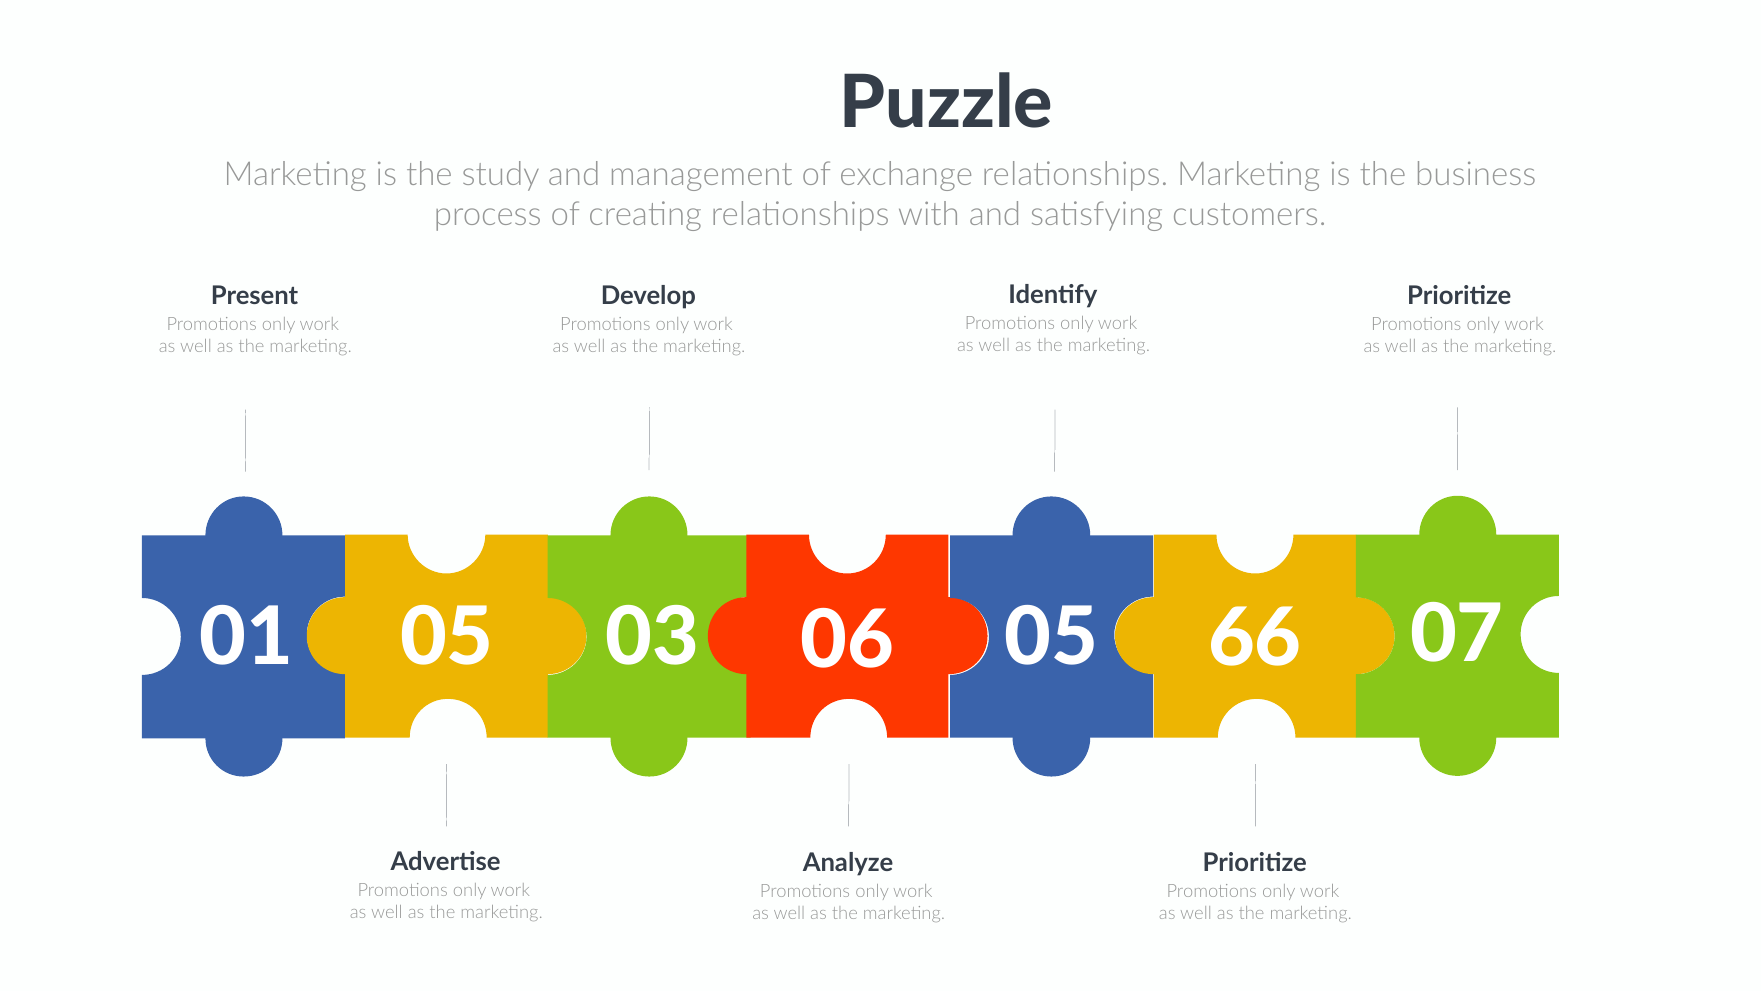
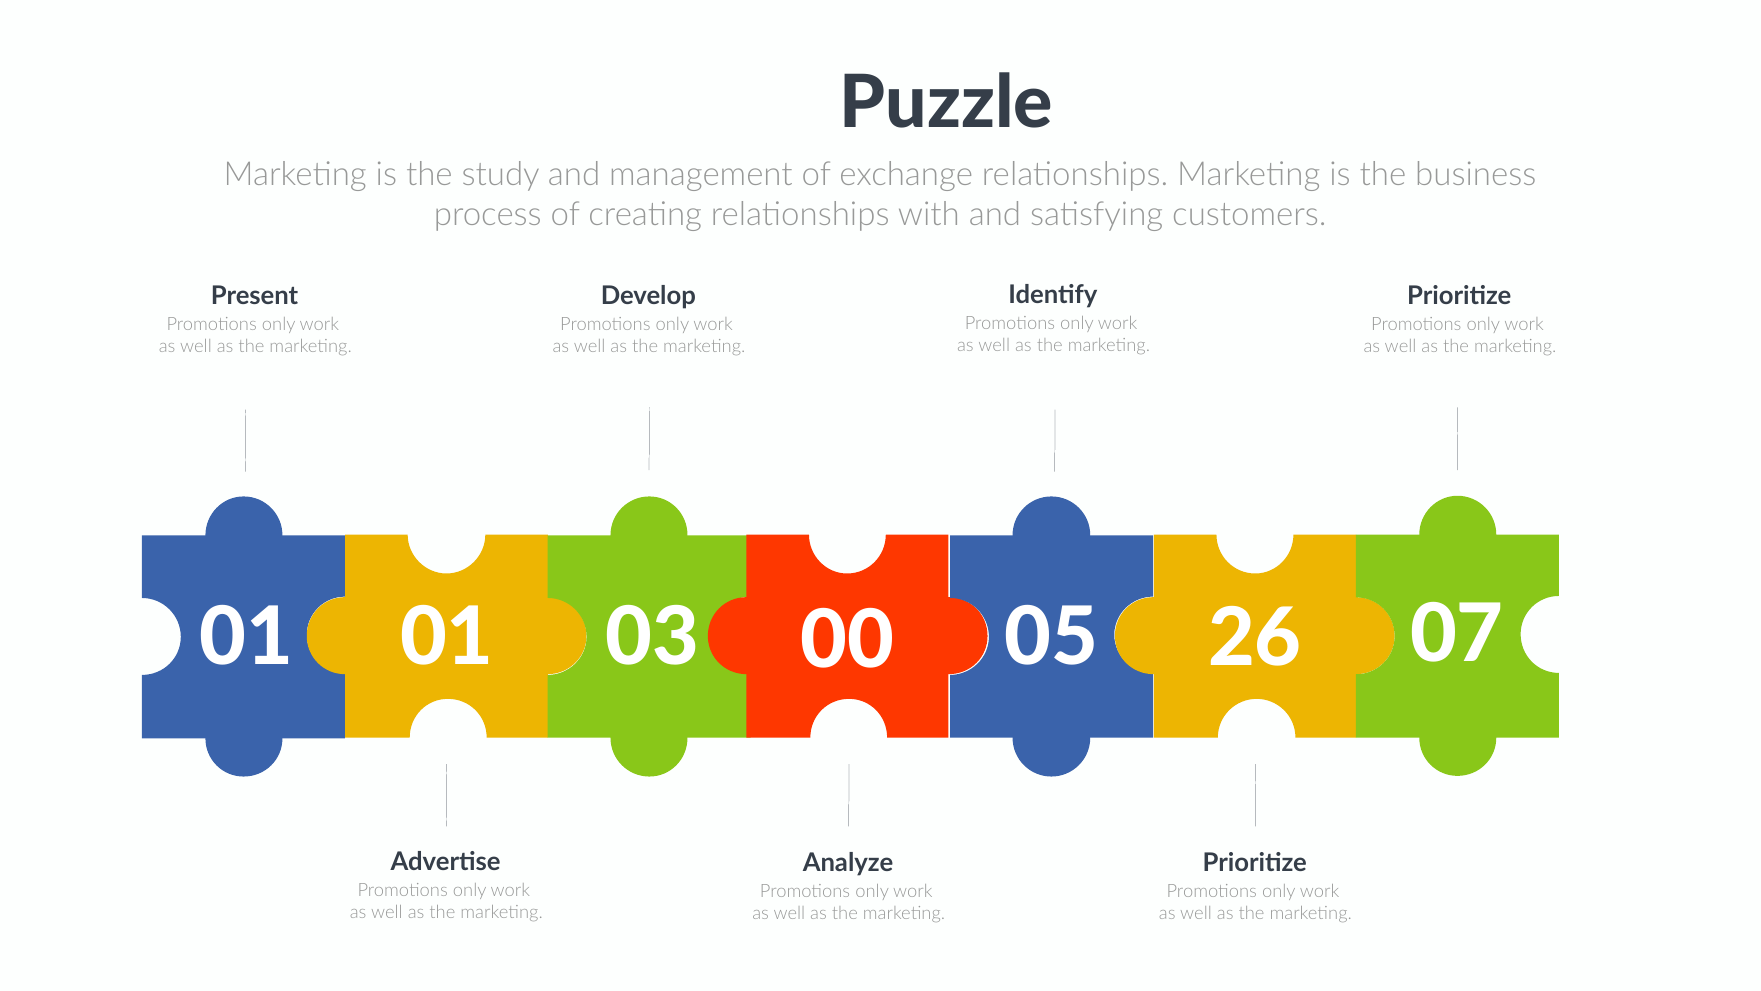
01 05: 05 -> 01
06: 06 -> 00
66: 66 -> 26
